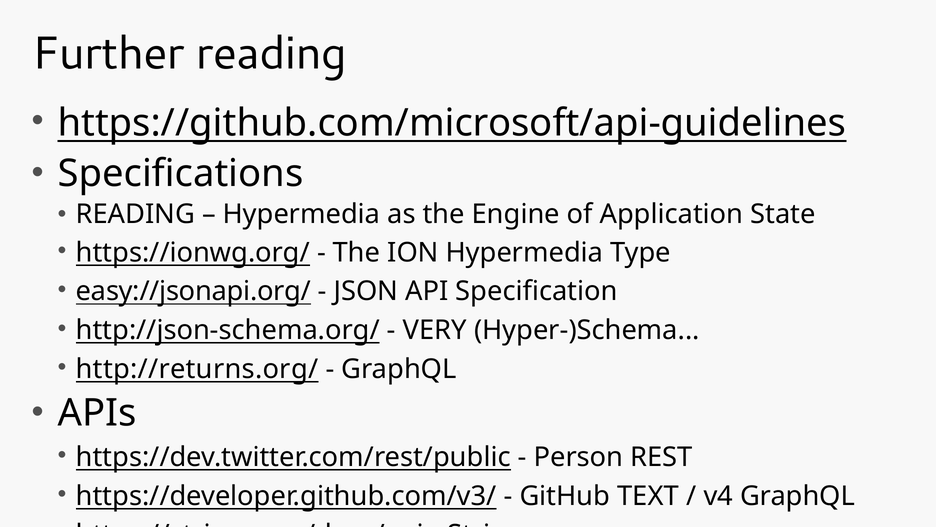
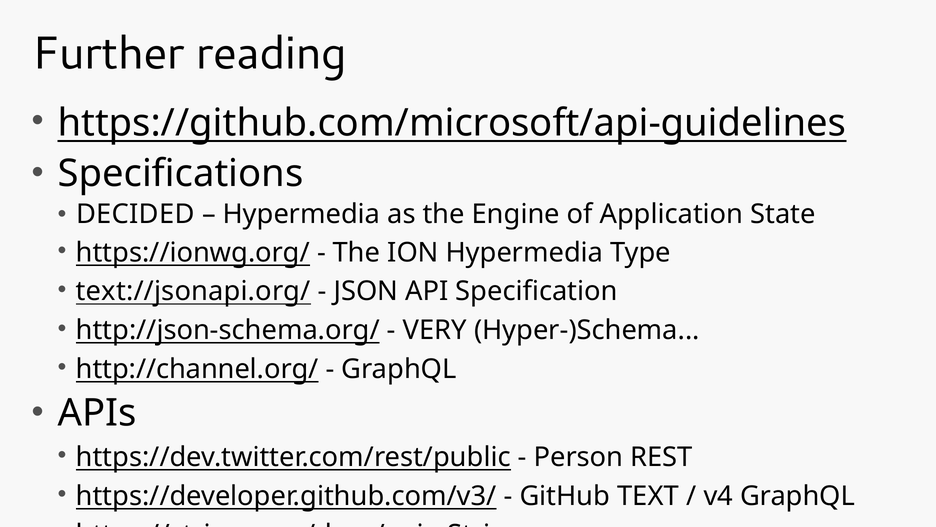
READING at (135, 214): READING -> DECIDED
easy://jsonapi.org/: easy://jsonapi.org/ -> text://jsonapi.org/
http://returns.org/: http://returns.org/ -> http://channel.org/
